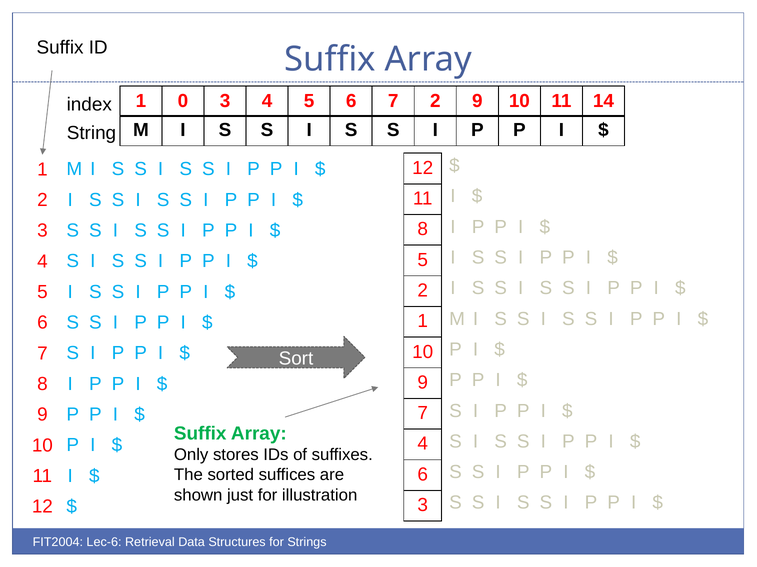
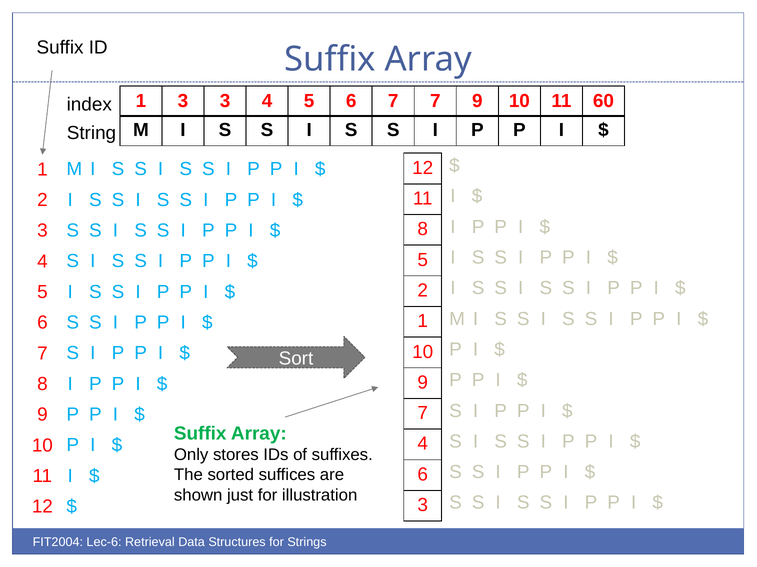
1 0: 0 -> 3
7 2: 2 -> 7
14: 14 -> 60
